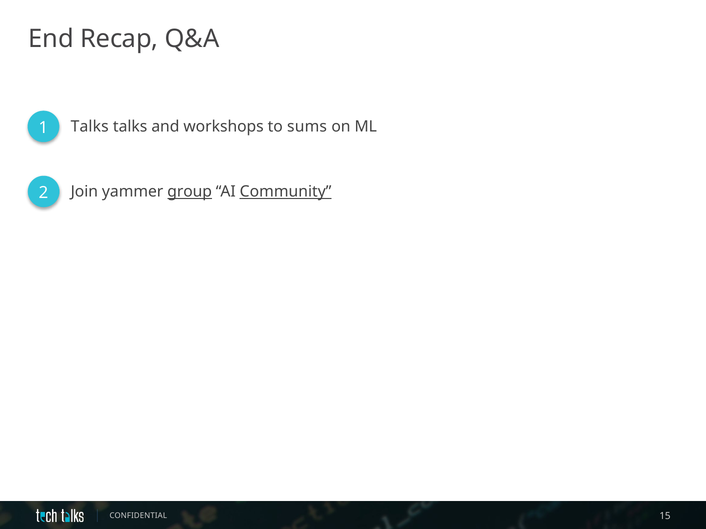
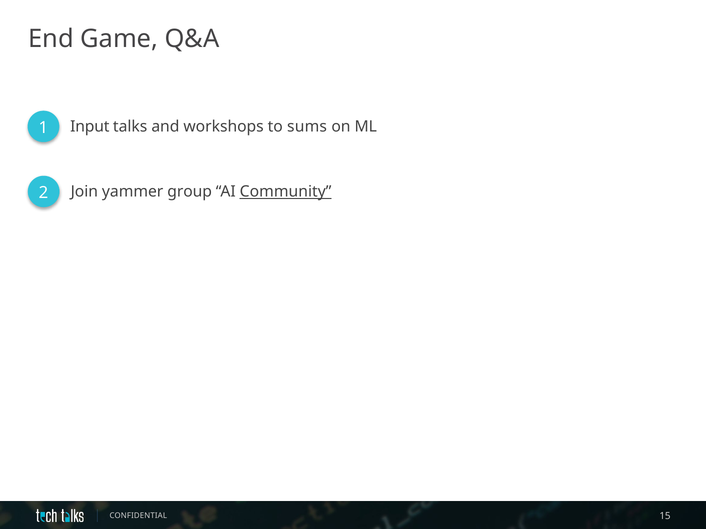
Recap: Recap -> Game
Talks at (90, 127): Talks -> Input
group underline: present -> none
